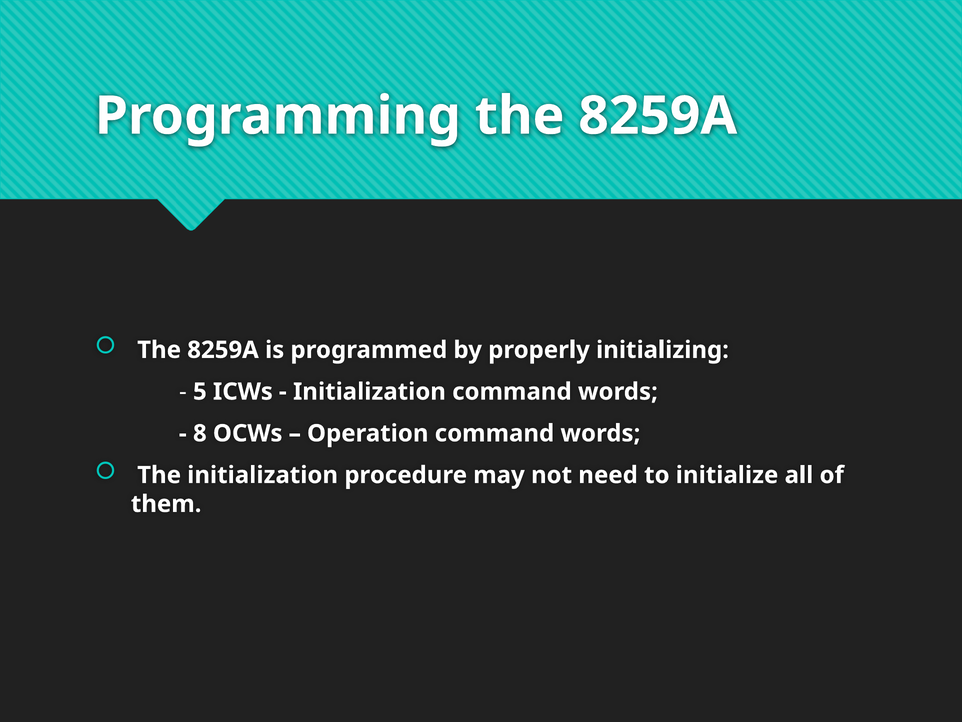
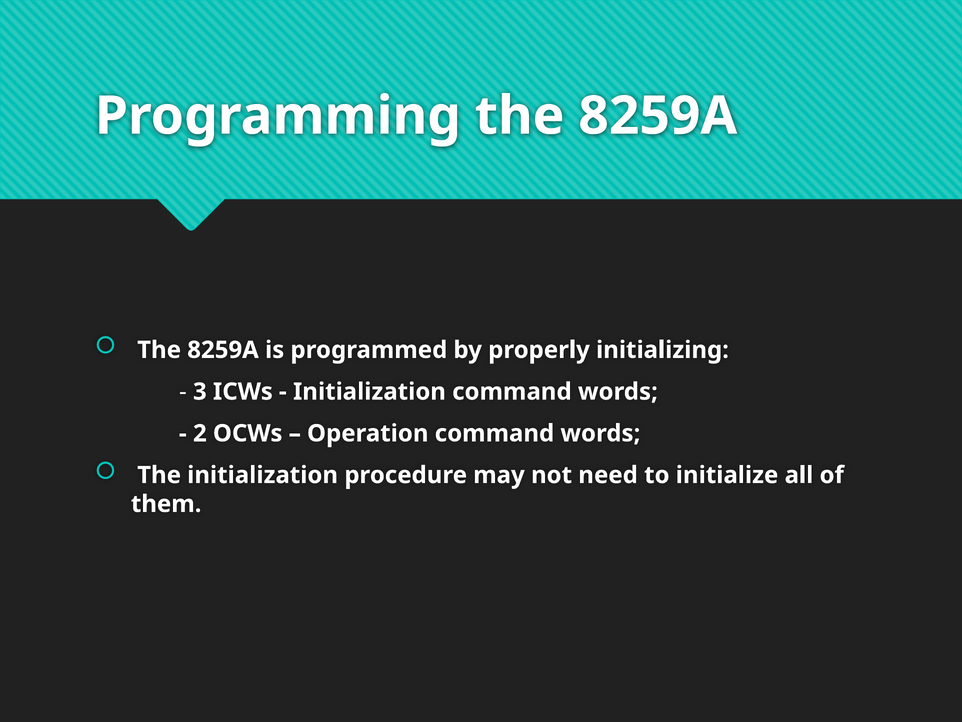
5: 5 -> 3
8: 8 -> 2
